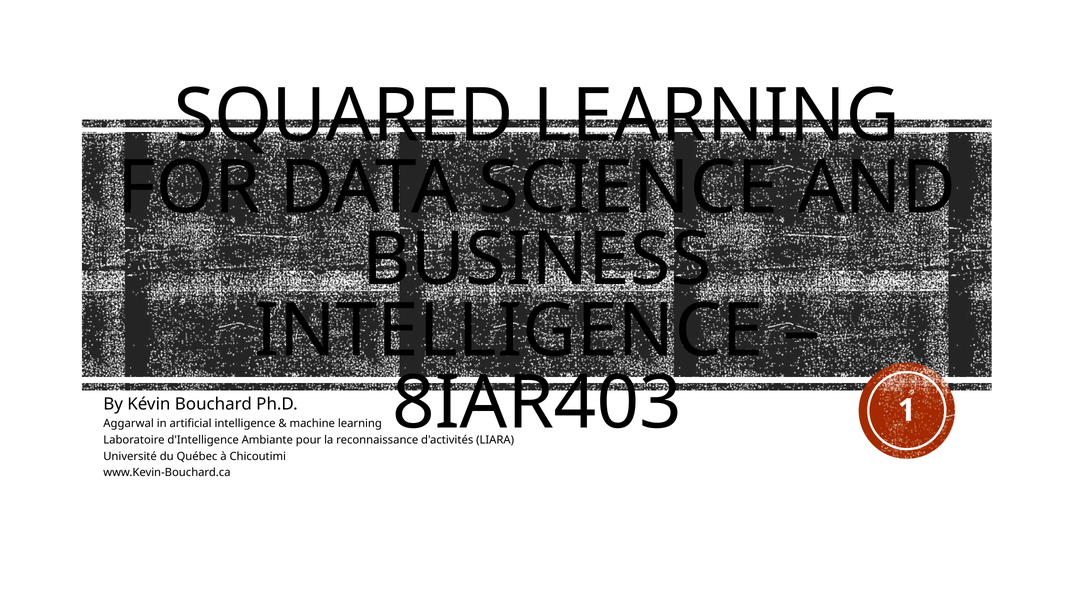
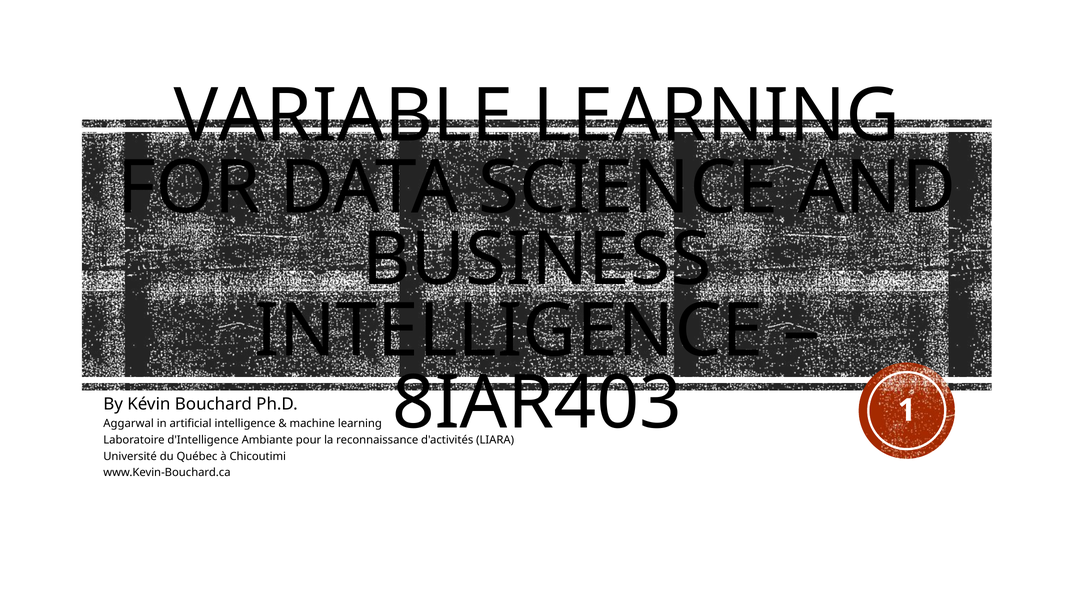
SQUARED: SQUARED -> VARIABLE
